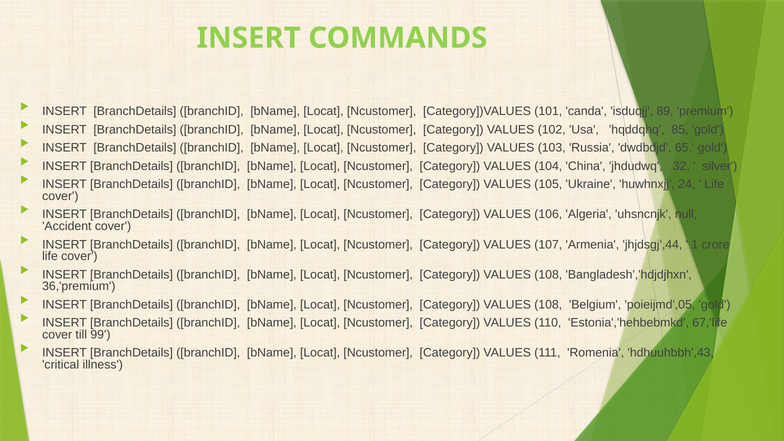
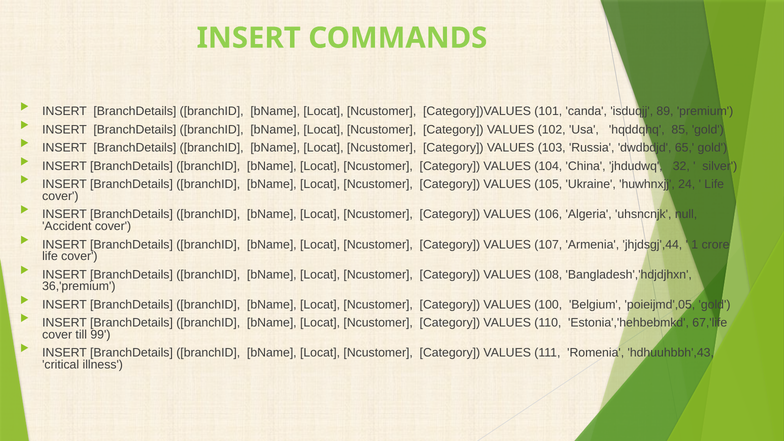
108 at (548, 305): 108 -> 100
